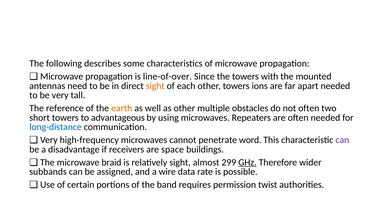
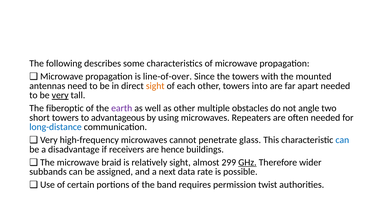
ions: ions -> into
very underline: none -> present
reference: reference -> fiberoptic
earth colour: orange -> purple
not often: often -> angle
word: word -> glass
can at (342, 140) colour: purple -> blue
space: space -> hence
wire: wire -> next
